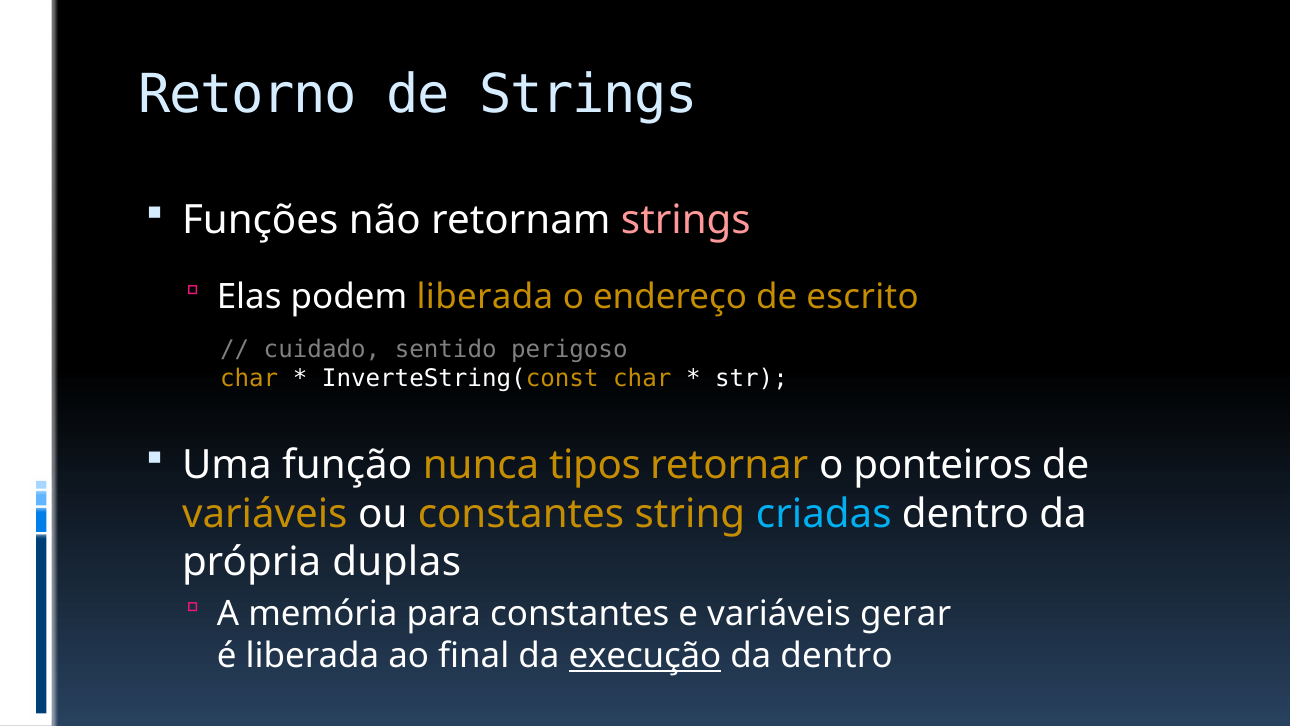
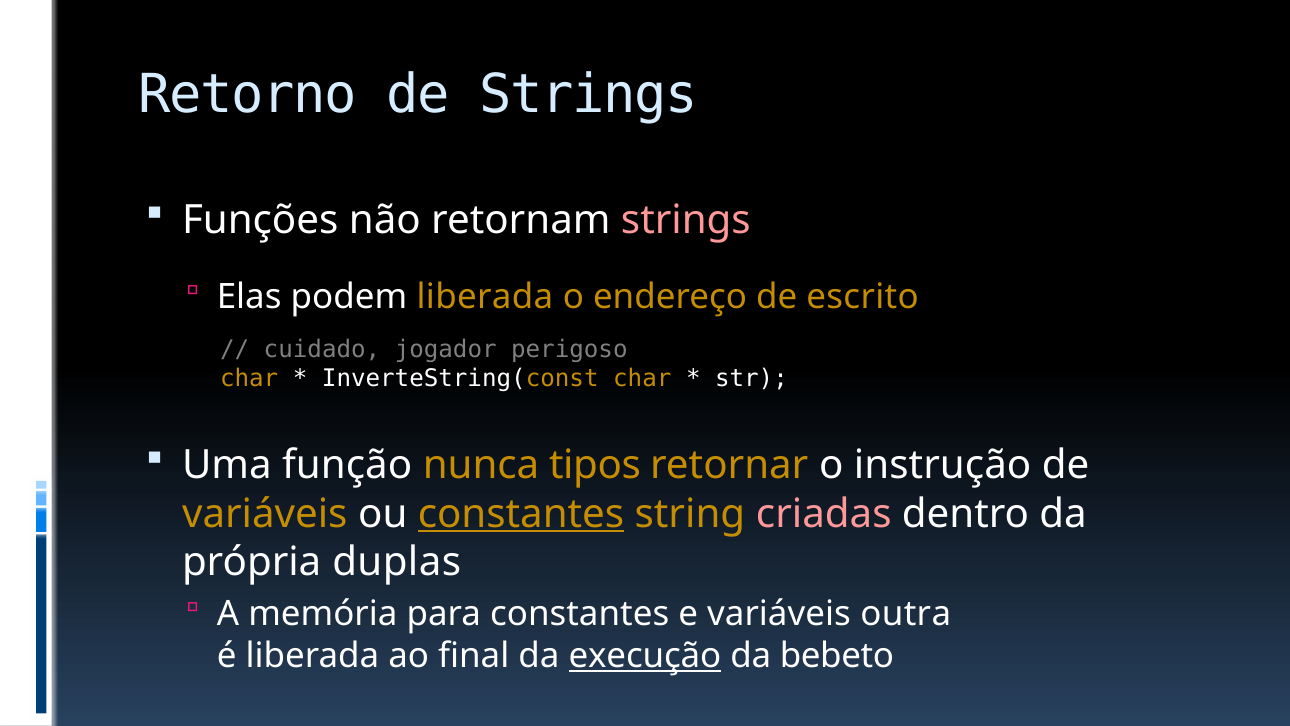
sentido: sentido -> jogador
ponteiros: ponteiros -> instrução
constantes at (521, 514) underline: none -> present
criadas colour: light blue -> pink
gerar: gerar -> outra
da dentro: dentro -> bebeto
